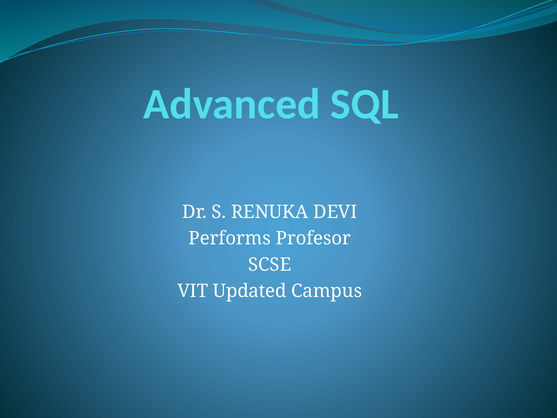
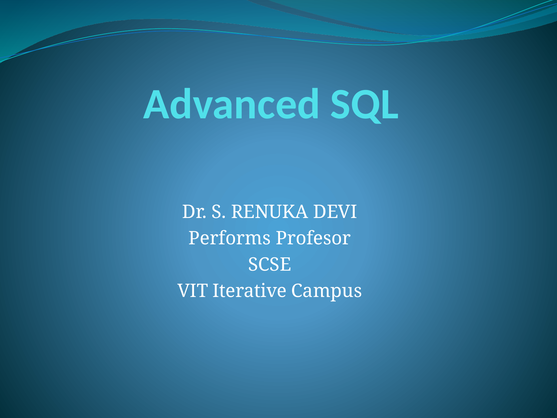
Updated: Updated -> Iterative
